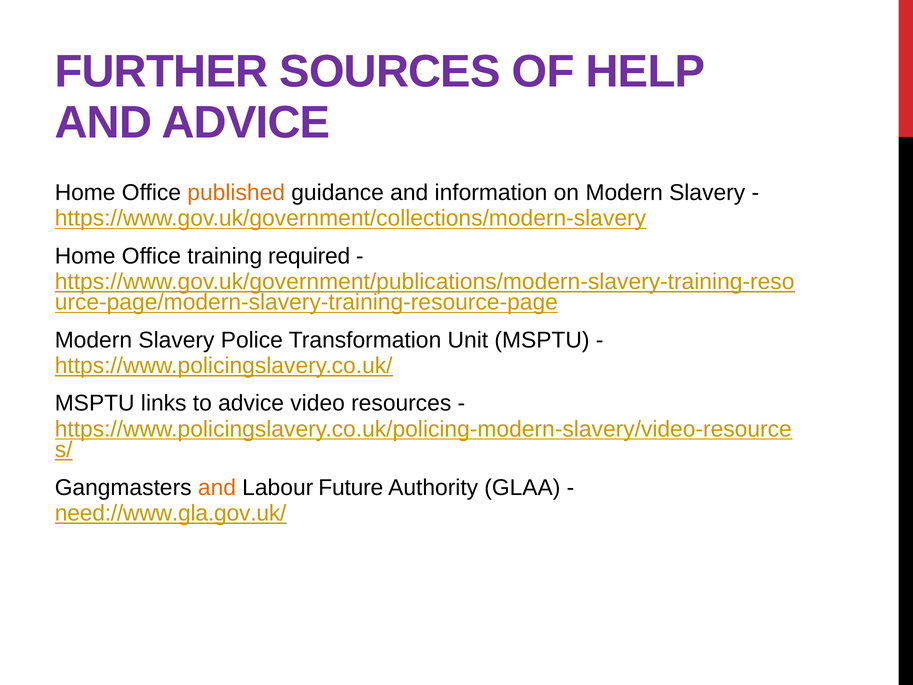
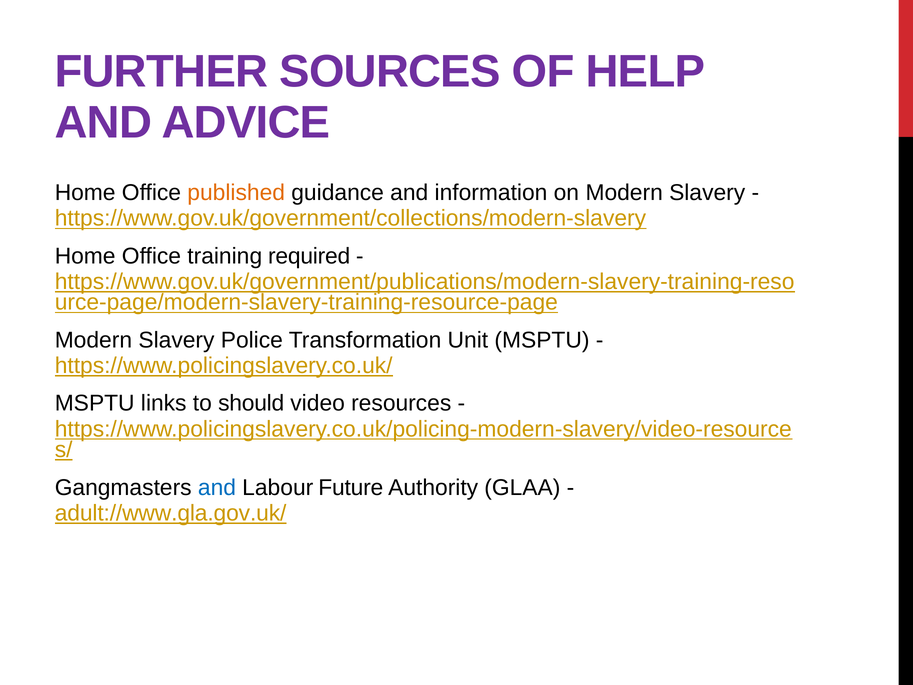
to advice: advice -> should
and at (217, 487) colour: orange -> blue
need://www.gla.gov.uk/: need://www.gla.gov.uk/ -> adult://www.gla.gov.uk/
